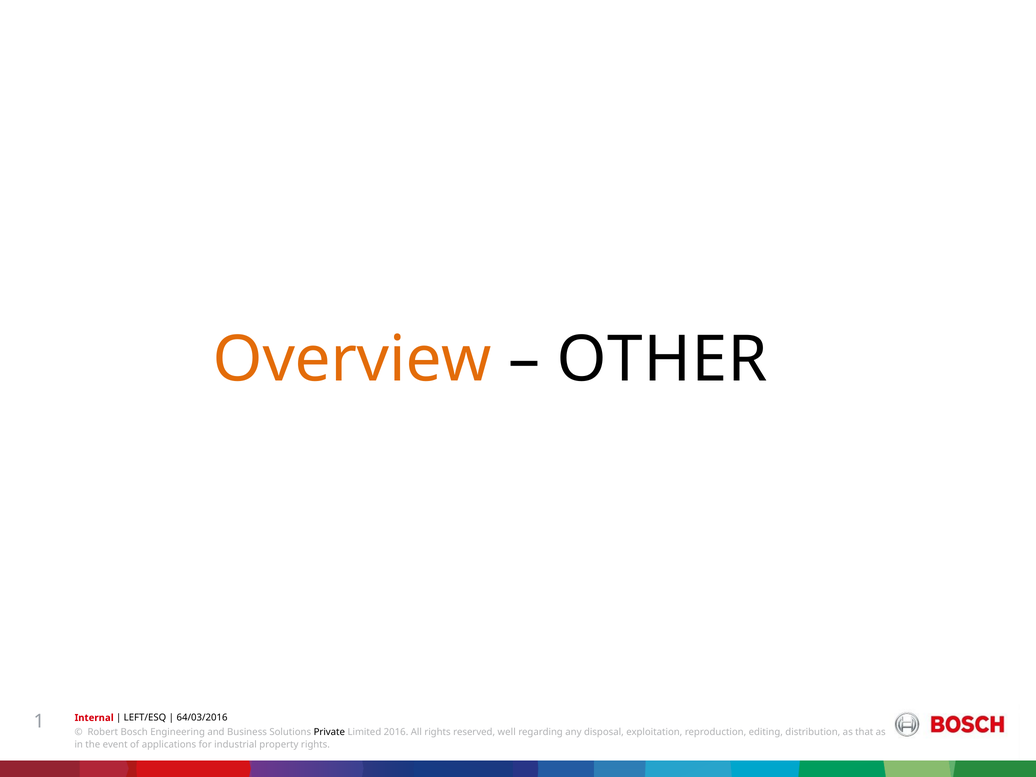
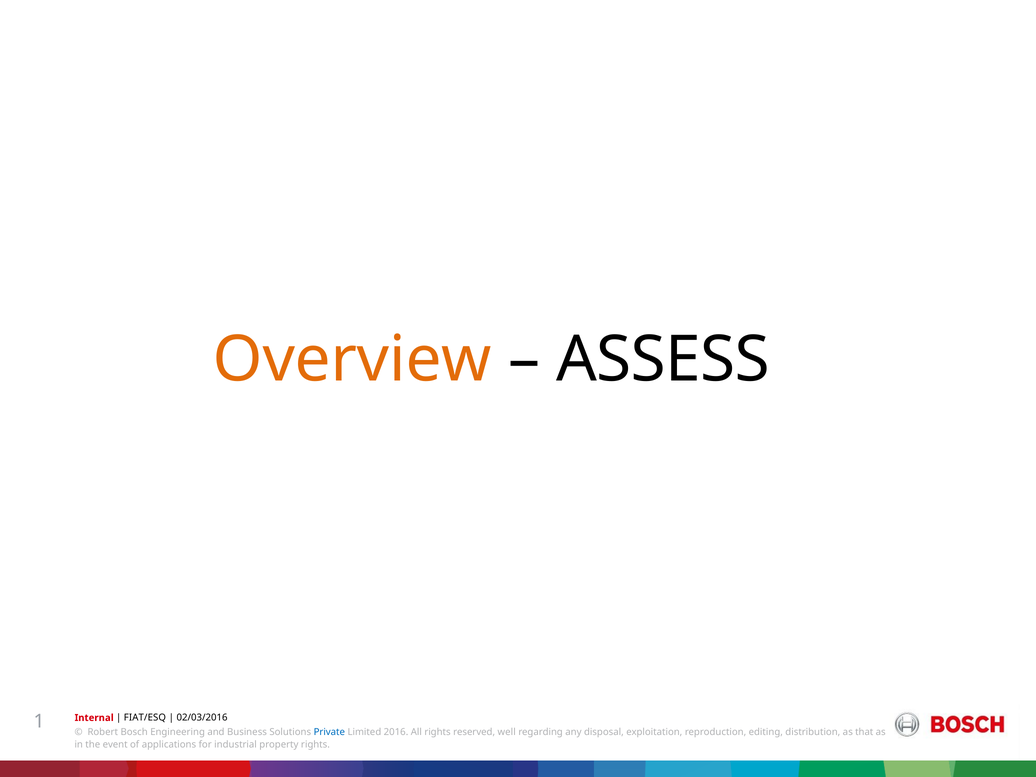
OTHER: OTHER -> ASSESS
LEFT/ESQ: LEFT/ESQ -> FIAT/ESQ
64/03/2016: 64/03/2016 -> 02/03/2016
Private colour: black -> blue
